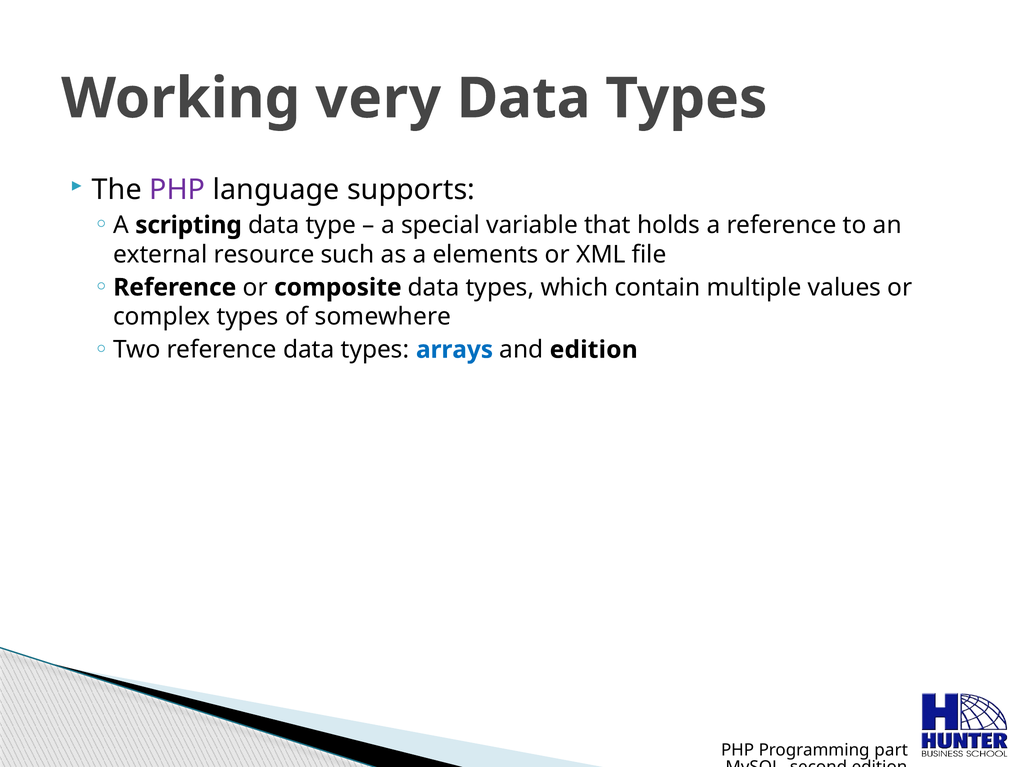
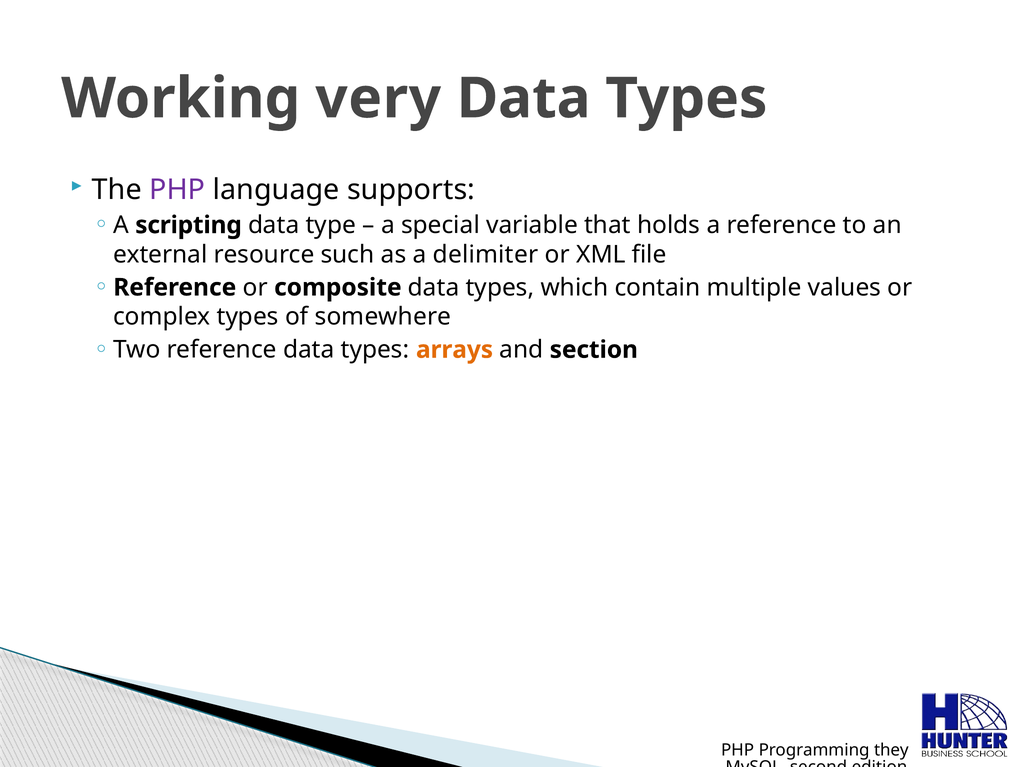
elements: elements -> delimiter
arrays colour: blue -> orange
and edition: edition -> section
part: part -> they
